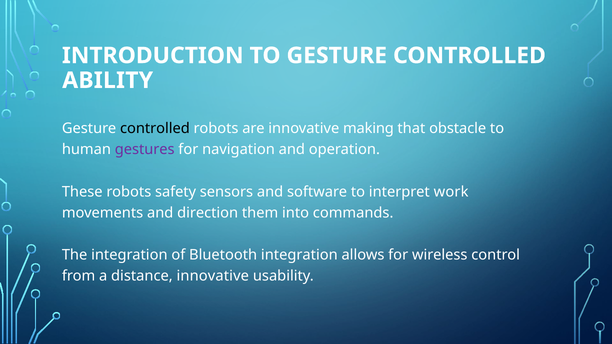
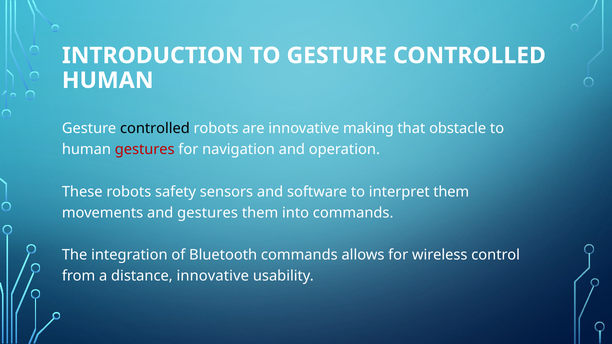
ABILITY at (108, 80): ABILITY -> HUMAN
gestures at (145, 150) colour: purple -> red
interpret work: work -> them
and direction: direction -> gestures
Bluetooth integration: integration -> commands
